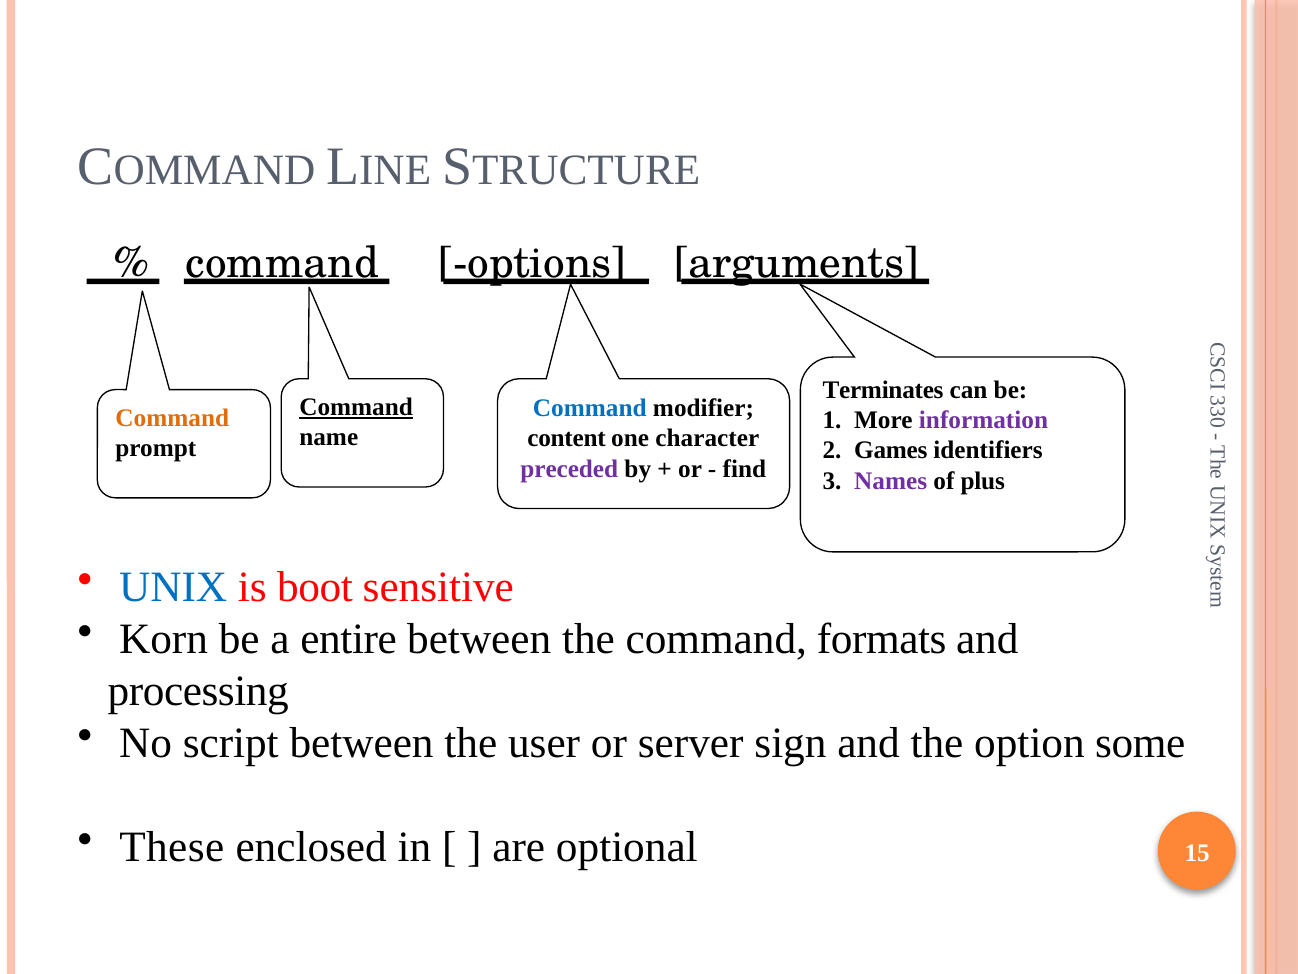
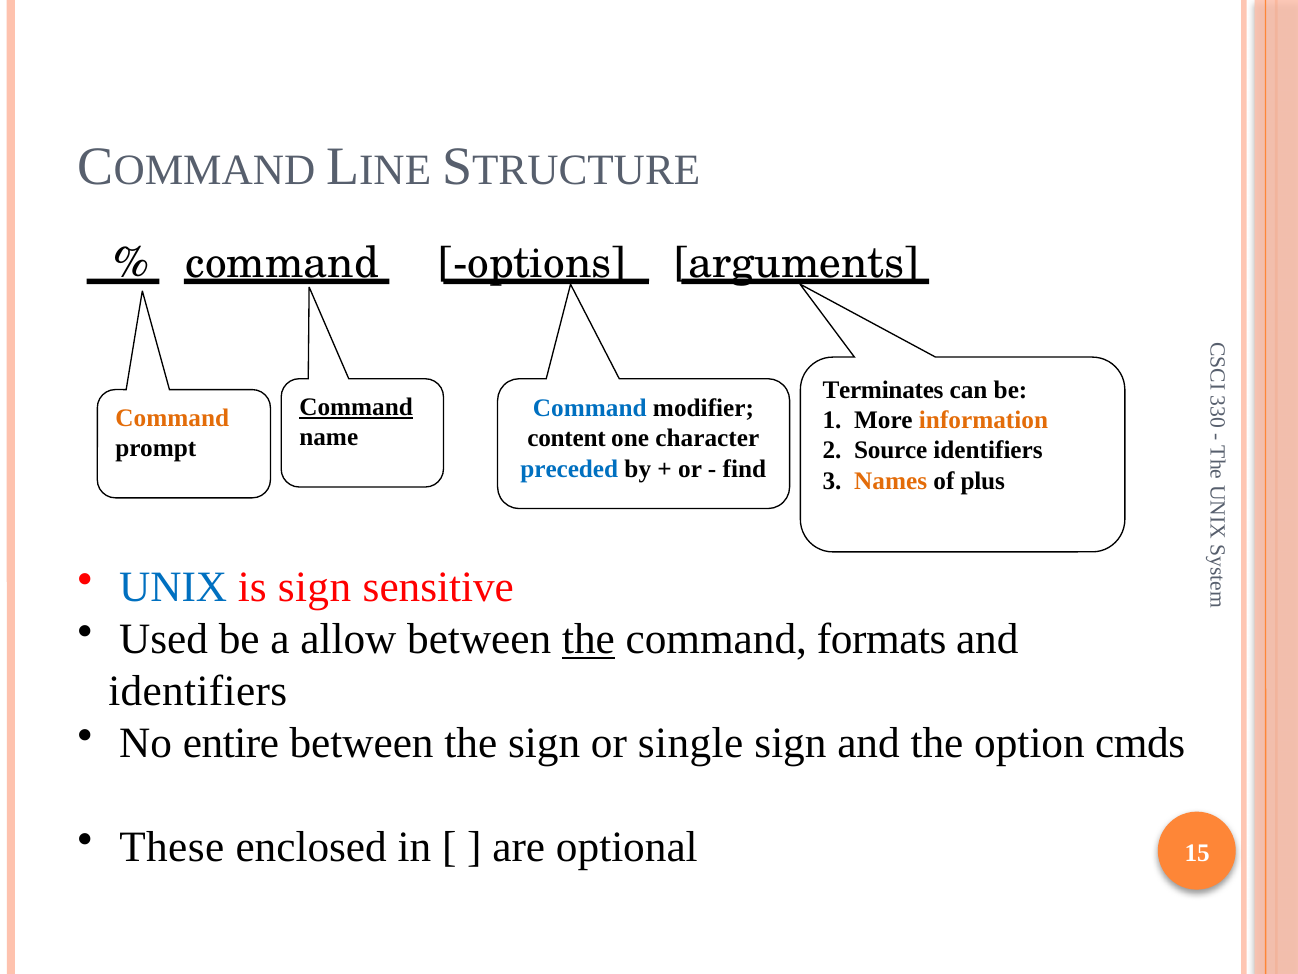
information colour: purple -> orange
Games: Games -> Source
preceded colour: purple -> blue
Names colour: purple -> orange
is boot: boot -> sign
Korn: Korn -> Used
entire: entire -> allow
the at (588, 639) underline: none -> present
processing at (198, 691): processing -> identifiers
script: script -> entire
the user: user -> sign
server: server -> single
some: some -> cmds
